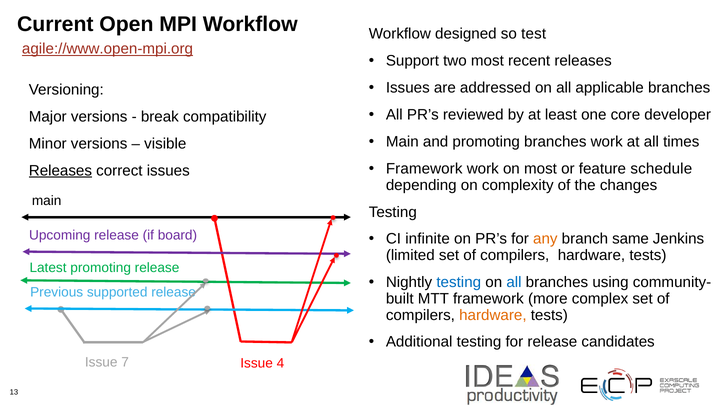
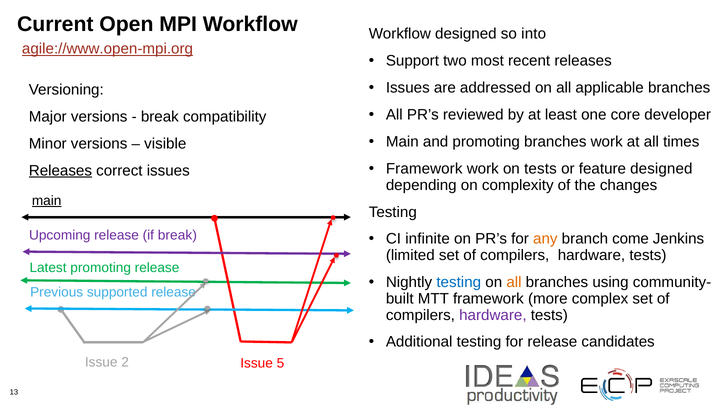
test: test -> into
on most: most -> tests
feature schedule: schedule -> designed
main at (47, 201) underline: none -> present
if board: board -> break
same: same -> come
all at (514, 282) colour: blue -> orange
hardware at (493, 315) colour: orange -> purple
7: 7 -> 2
4: 4 -> 5
